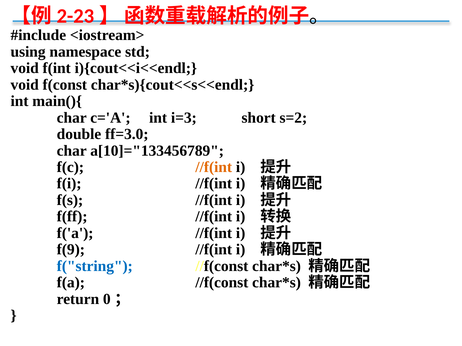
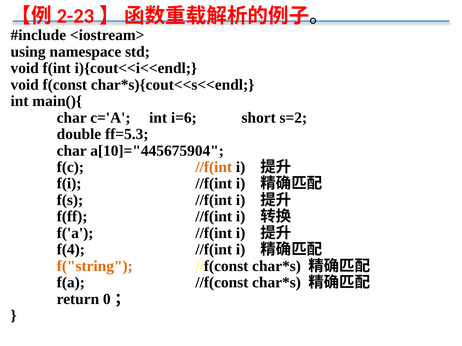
i=3: i=3 -> i=6
ff=3.0: ff=3.0 -> ff=5.3
a[10]="133456789: a[10]="133456789 -> a[10]="445675904
f(9: f(9 -> f(4
f("string colour: blue -> orange
